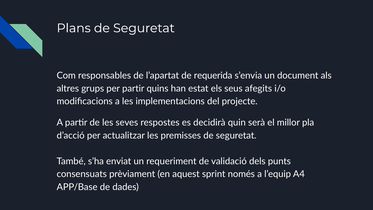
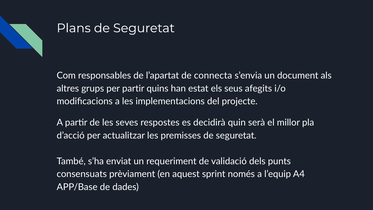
requerida: requerida -> connecta
